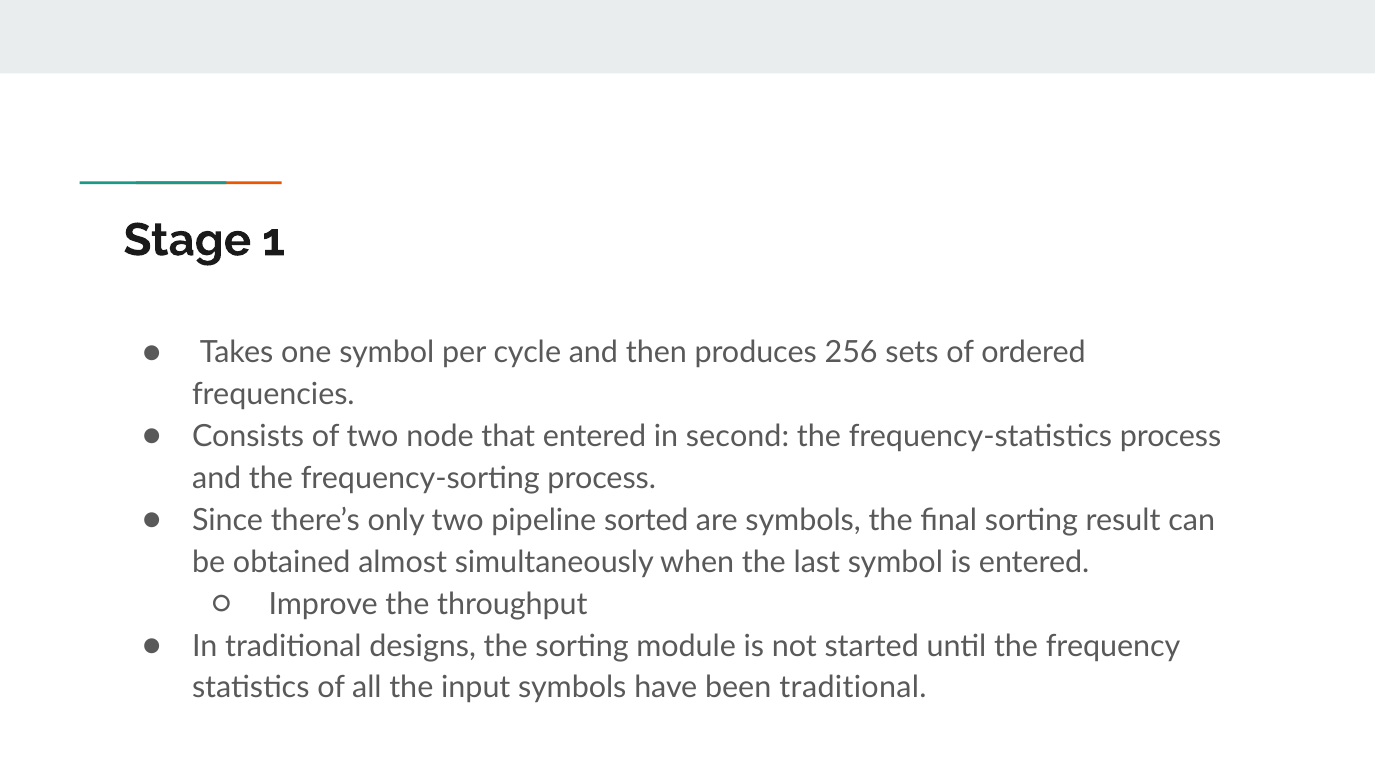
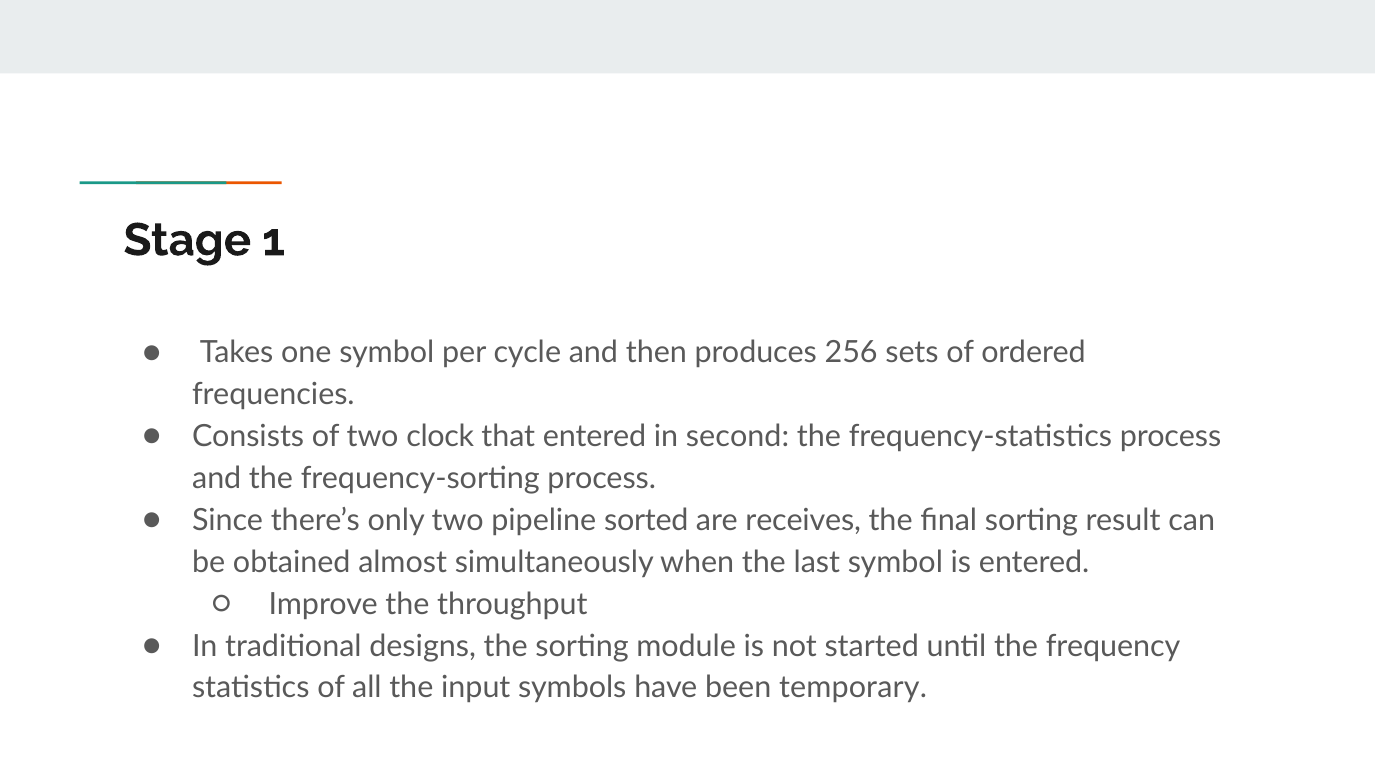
node: node -> clock
are symbols: symbols -> receives
been traditional: traditional -> temporary
